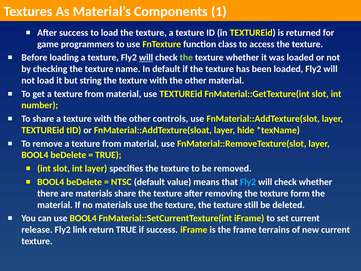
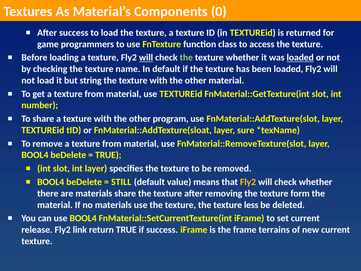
1: 1 -> 0
loaded at (300, 58) underline: none -> present
controls: controls -> program
hide: hide -> sure
NTSC: NTSC -> STILL
Fly2 at (248, 182) colour: light blue -> yellow
still: still -> less
